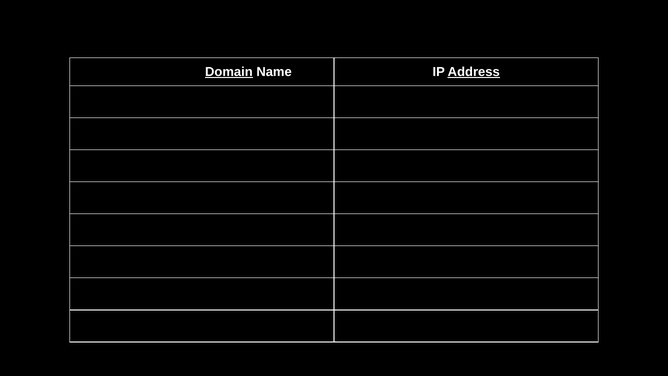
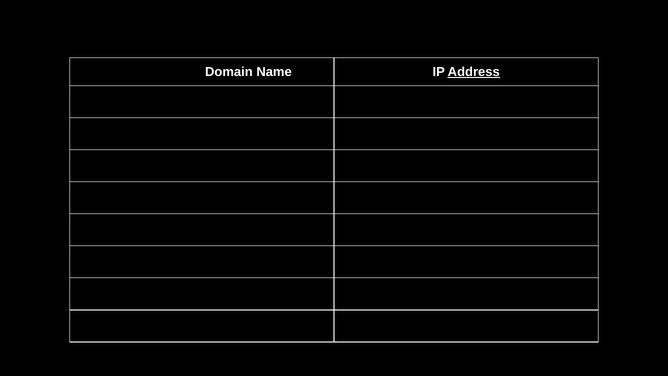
Domain underline: present -> none
